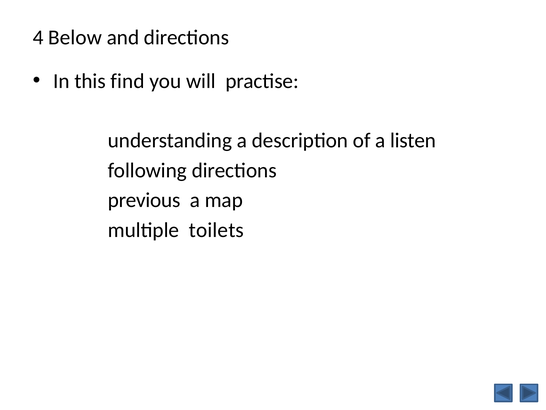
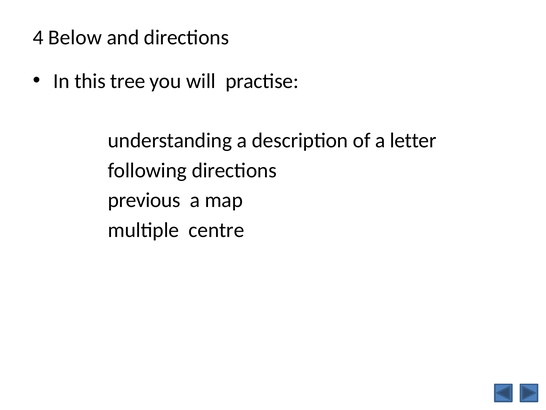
find: find -> tree
listen: listen -> letter
toilets: toilets -> centre
